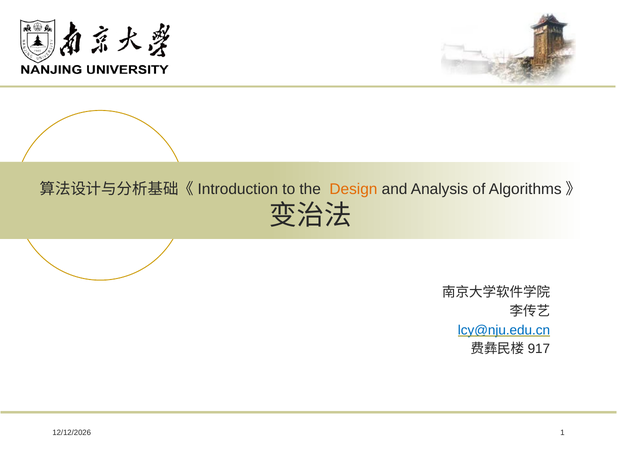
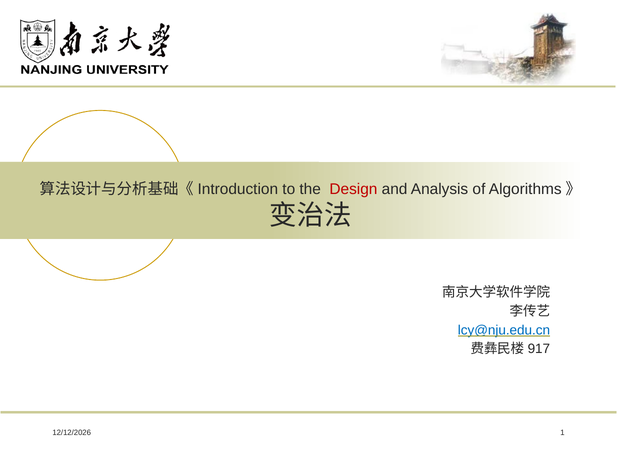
Design colour: orange -> red
